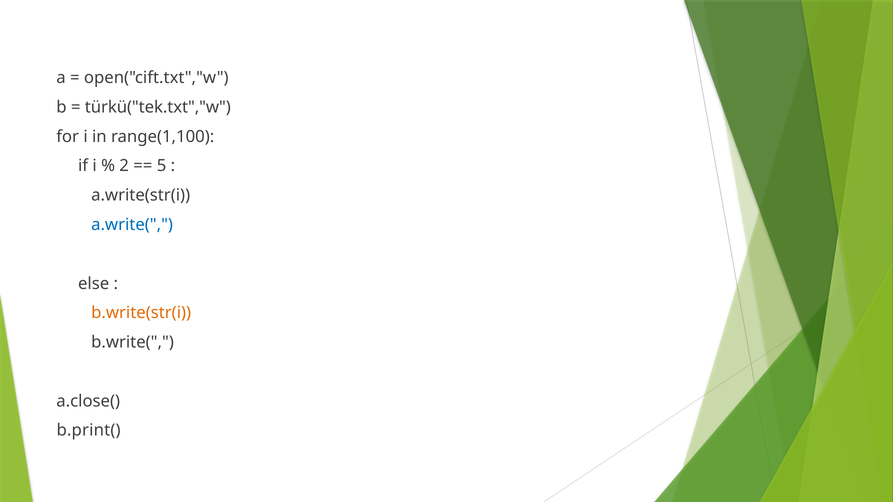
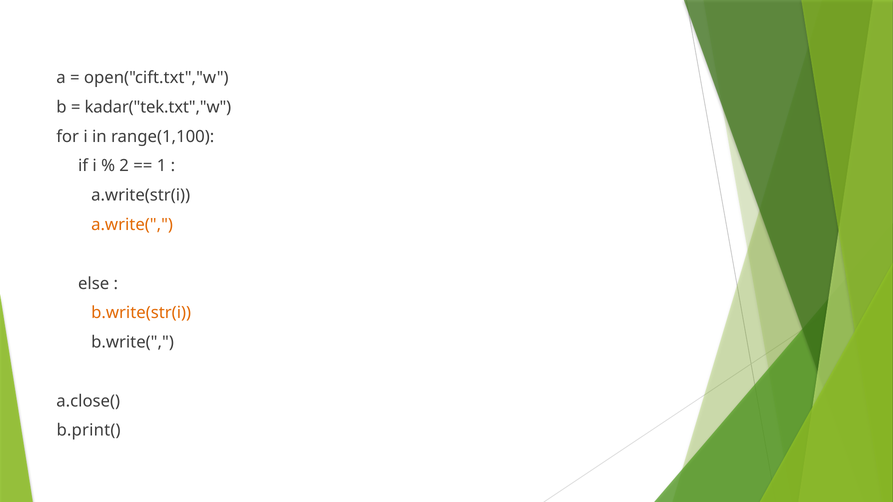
türkü("tek.txt","w: türkü("tek.txt","w -> kadar("tek.txt","w
5: 5 -> 1
a.write( colour: blue -> orange
